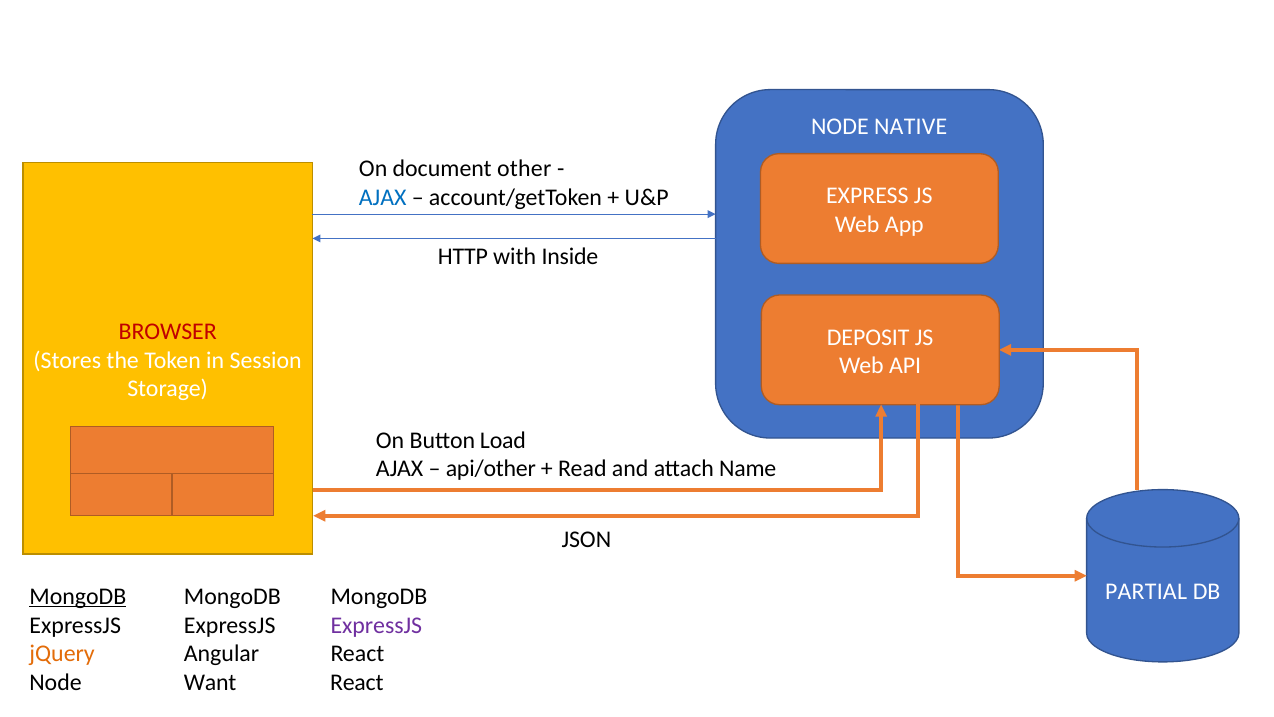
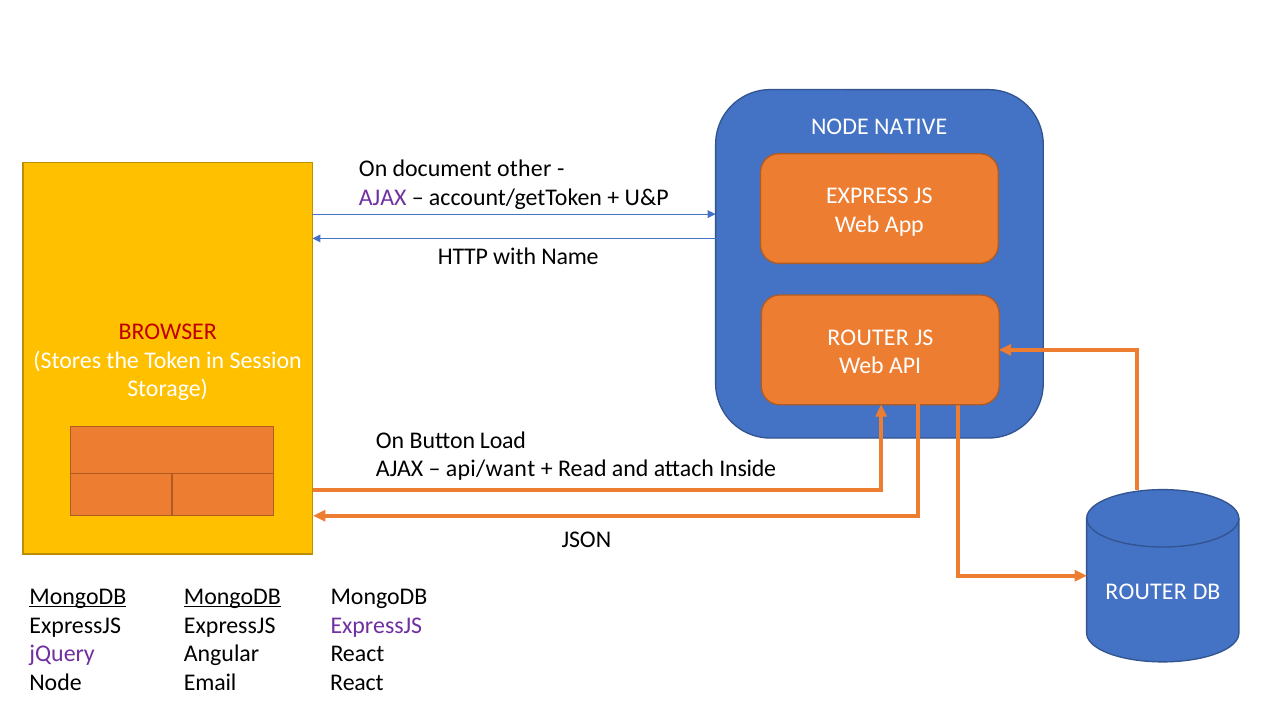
AJAX at (383, 197) colour: blue -> purple
Inside: Inside -> Name
DEPOSIT at (868, 337): DEPOSIT -> ROUTER
api/other: api/other -> api/want
Name: Name -> Inside
PARTIAL at (1146, 591): PARTIAL -> ROUTER
MongoDB at (232, 596) underline: none -> present
jQuery colour: orange -> purple
Want: Want -> Email
